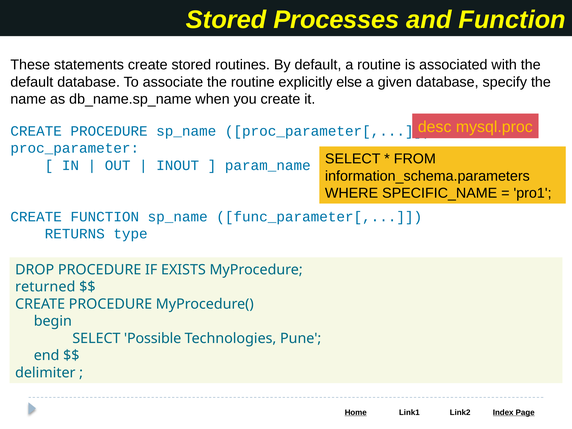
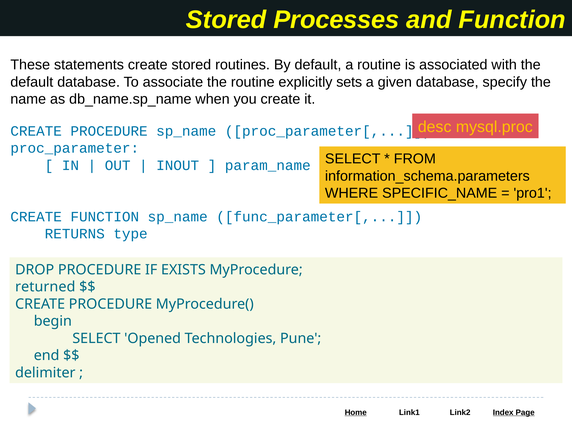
else: else -> sets
Possible: Possible -> Opened
